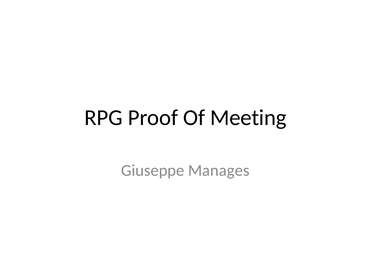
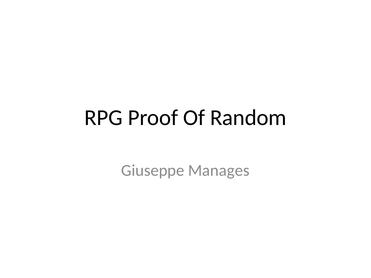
Meeting: Meeting -> Random
